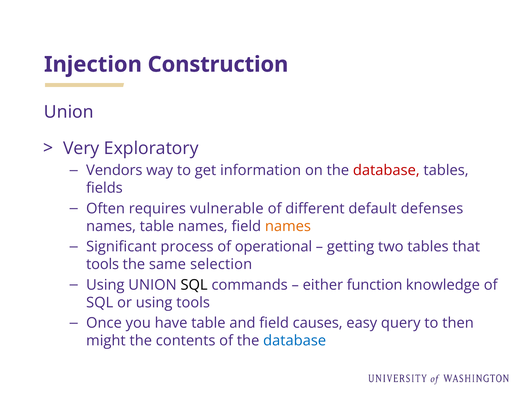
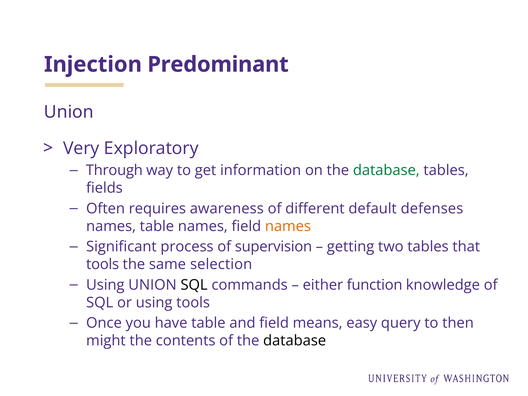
Construction: Construction -> Predominant
Vendors: Vendors -> Through
database at (386, 170) colour: red -> green
vulnerable: vulnerable -> awareness
operational: operational -> supervision
causes: causes -> means
database at (295, 341) colour: blue -> black
